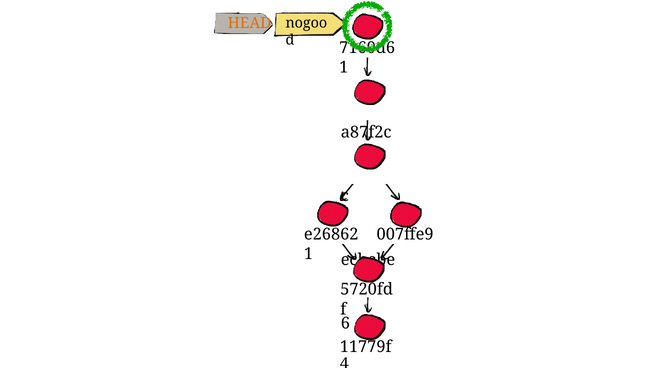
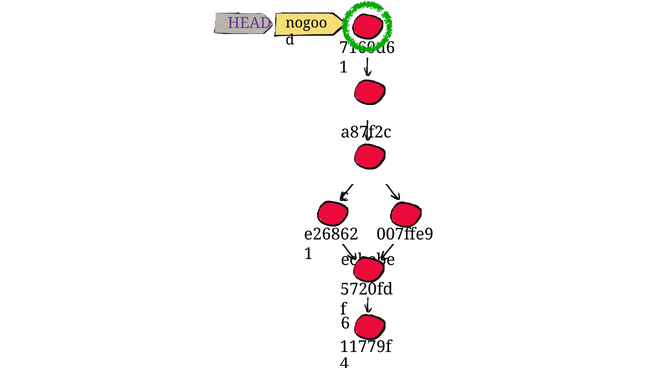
HEAD colour: orange -> purple
